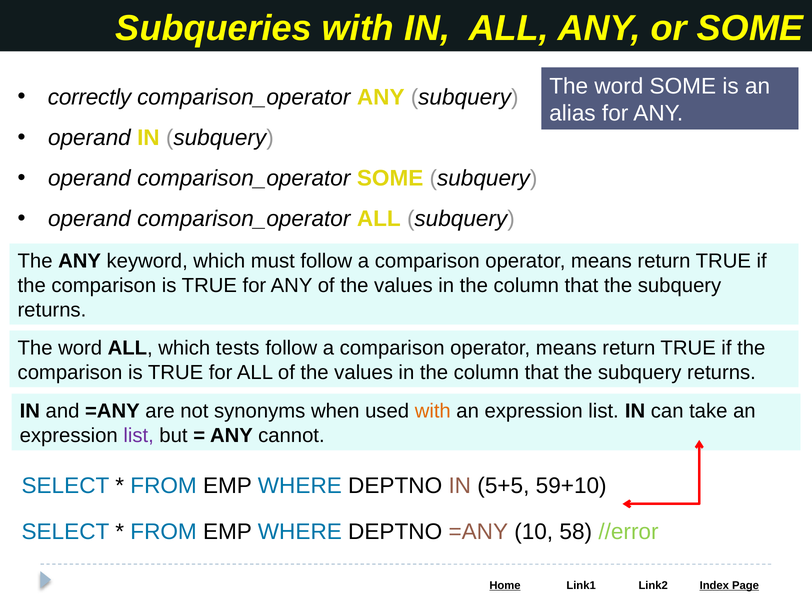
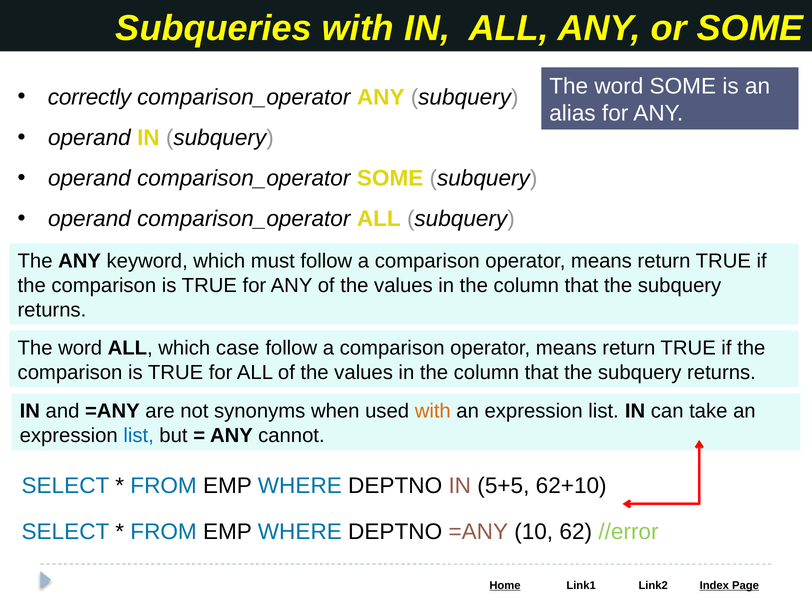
tests: tests -> case
list at (139, 436) colour: purple -> blue
59+10: 59+10 -> 62+10
58: 58 -> 62
